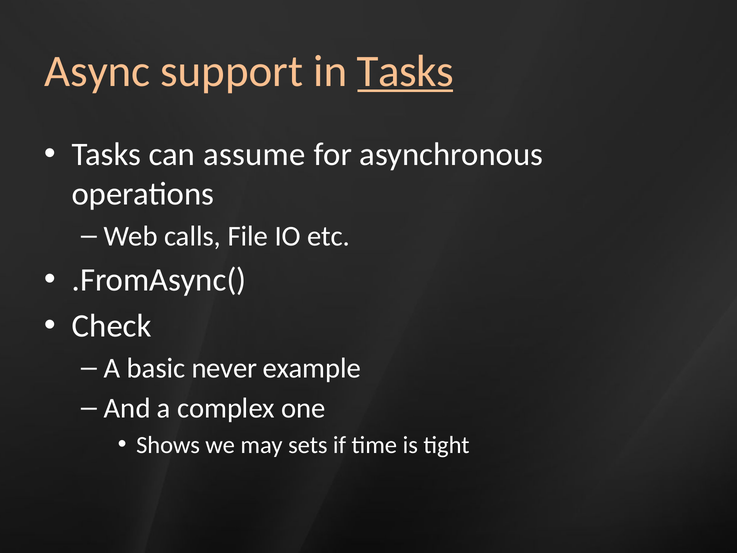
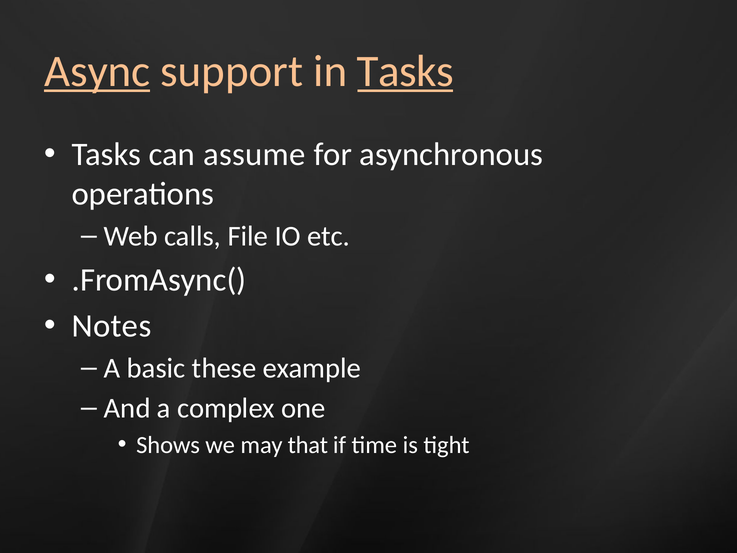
Async underline: none -> present
Check: Check -> Notes
never: never -> these
sets: sets -> that
